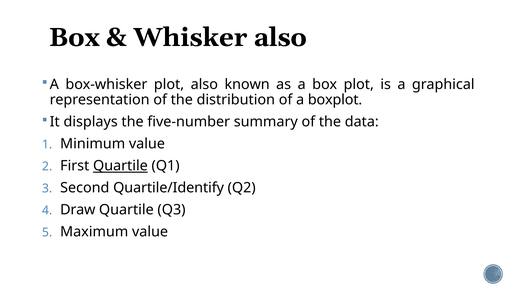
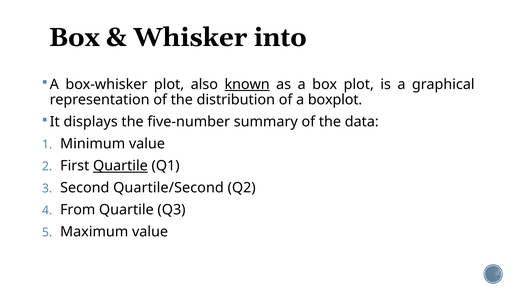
Whisker also: also -> into
known underline: none -> present
Quartile/Identify: Quartile/Identify -> Quartile/Second
Draw: Draw -> From
